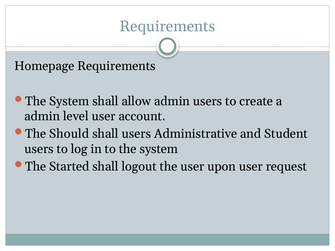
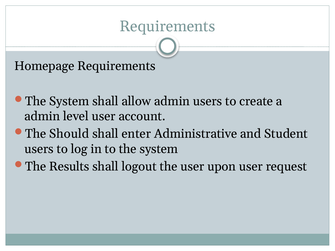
shall users: users -> enter
Started: Started -> Results
